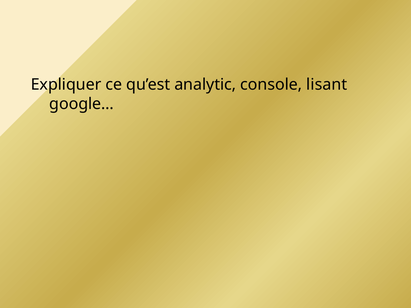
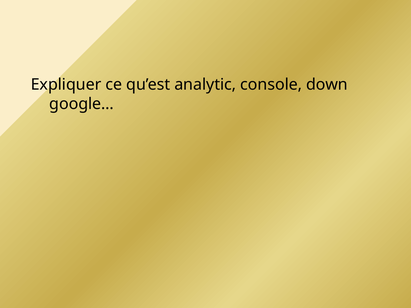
lisant: lisant -> down
